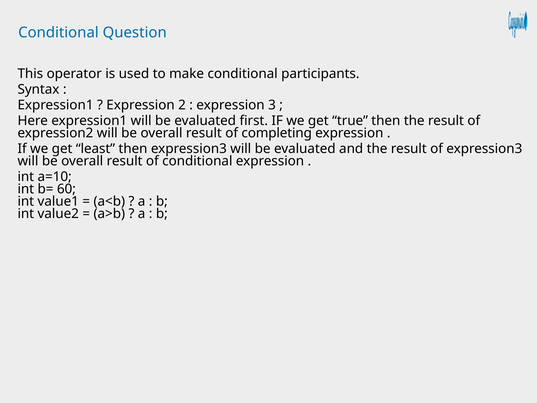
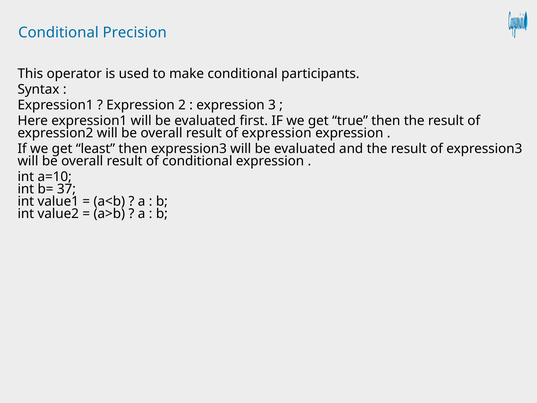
Question: Question -> Precision
of completing: completing -> expression
60: 60 -> 37
